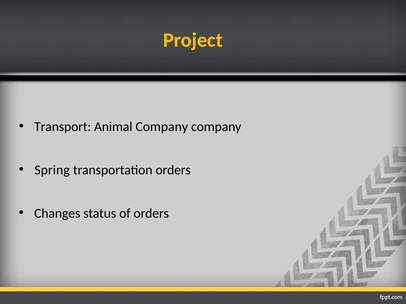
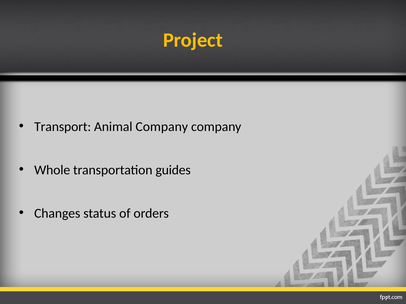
Spring: Spring -> Whole
transportation orders: orders -> guides
